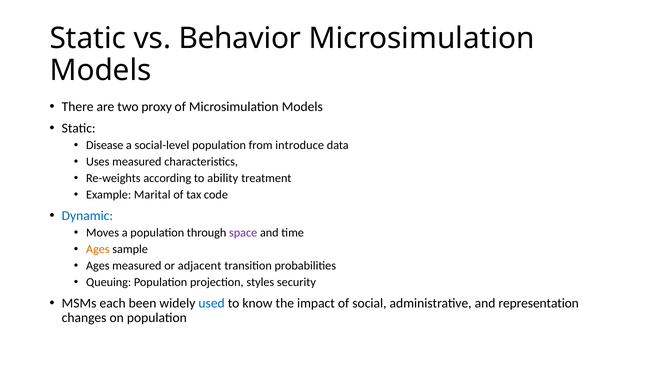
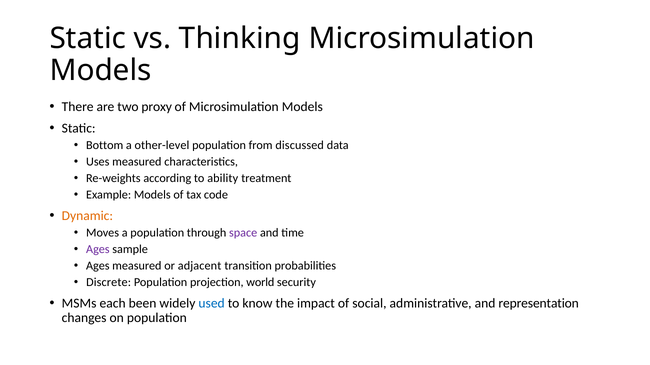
Behavior: Behavior -> Thinking
Disease: Disease -> Bottom
social-level: social-level -> other-level
introduce: introduce -> discussed
Example Marital: Marital -> Models
Dynamic colour: blue -> orange
Ages at (98, 250) colour: orange -> purple
Queuing: Queuing -> Discrete
styles: styles -> world
